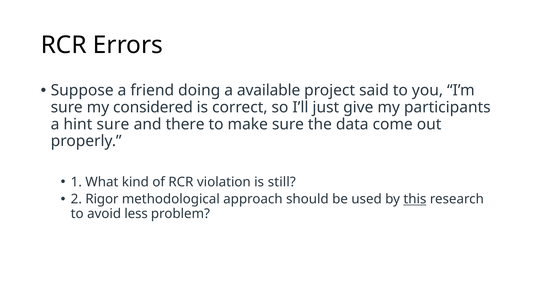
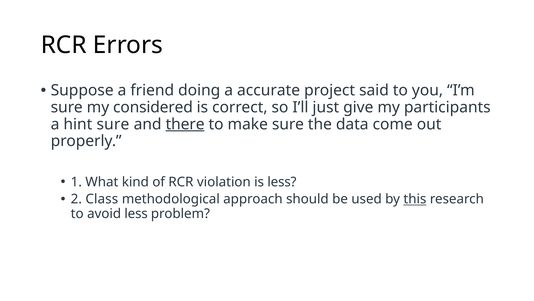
available: available -> accurate
there underline: none -> present
is still: still -> less
Rigor: Rigor -> Class
